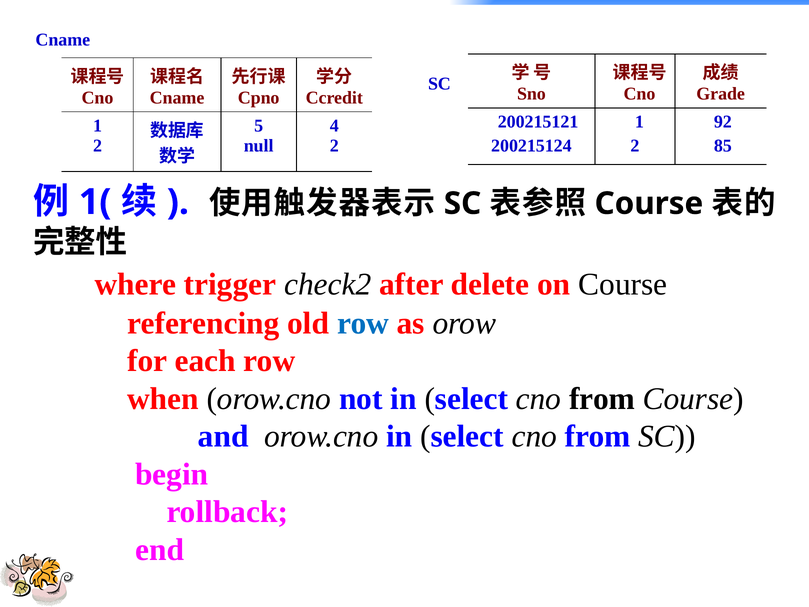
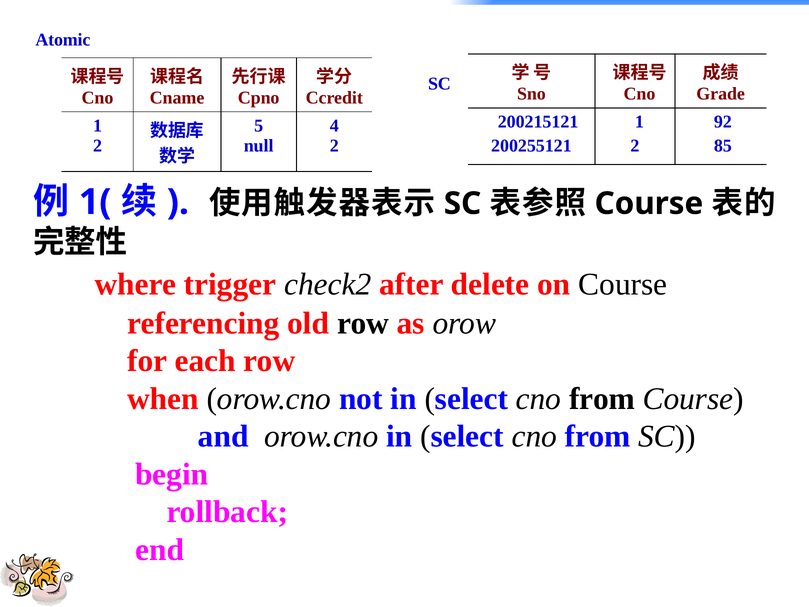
Cname at (63, 40): Cname -> Atomic
200215124: 200215124 -> 200255121
row at (363, 323) colour: blue -> black
